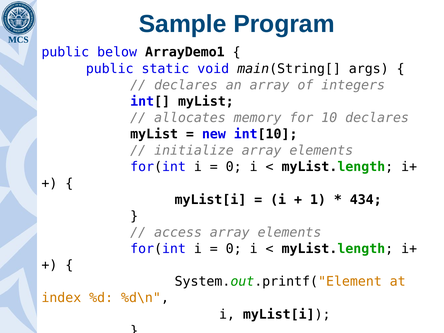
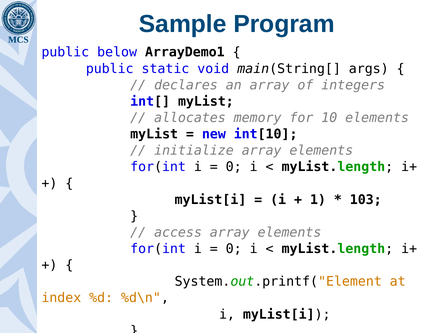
10 declares: declares -> elements
434: 434 -> 103
